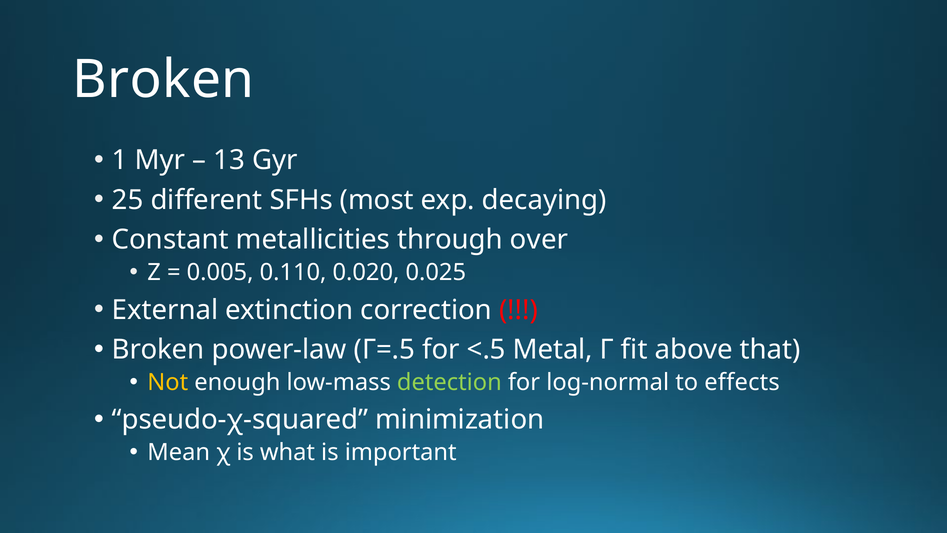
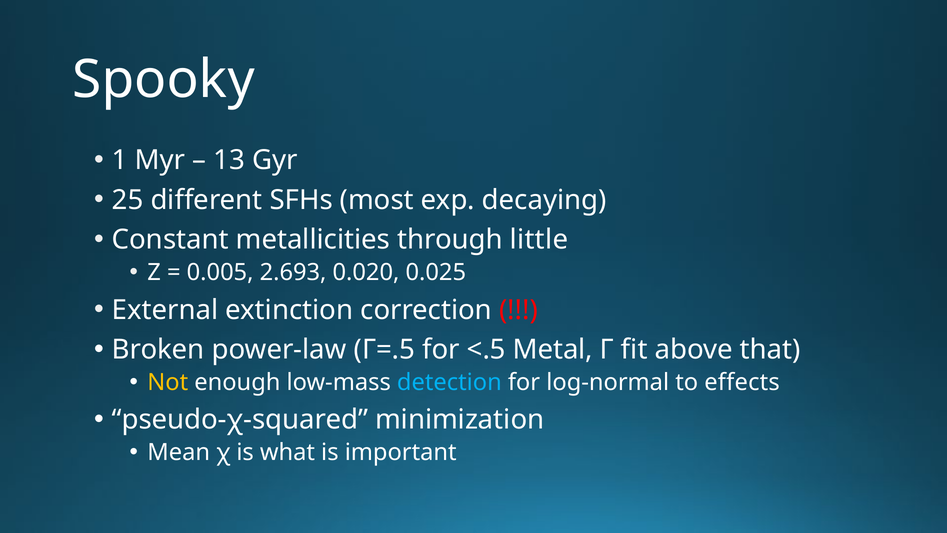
Broken at (163, 80): Broken -> Spooky
over: over -> little
0.110: 0.110 -> 2.693
detection colour: light green -> light blue
